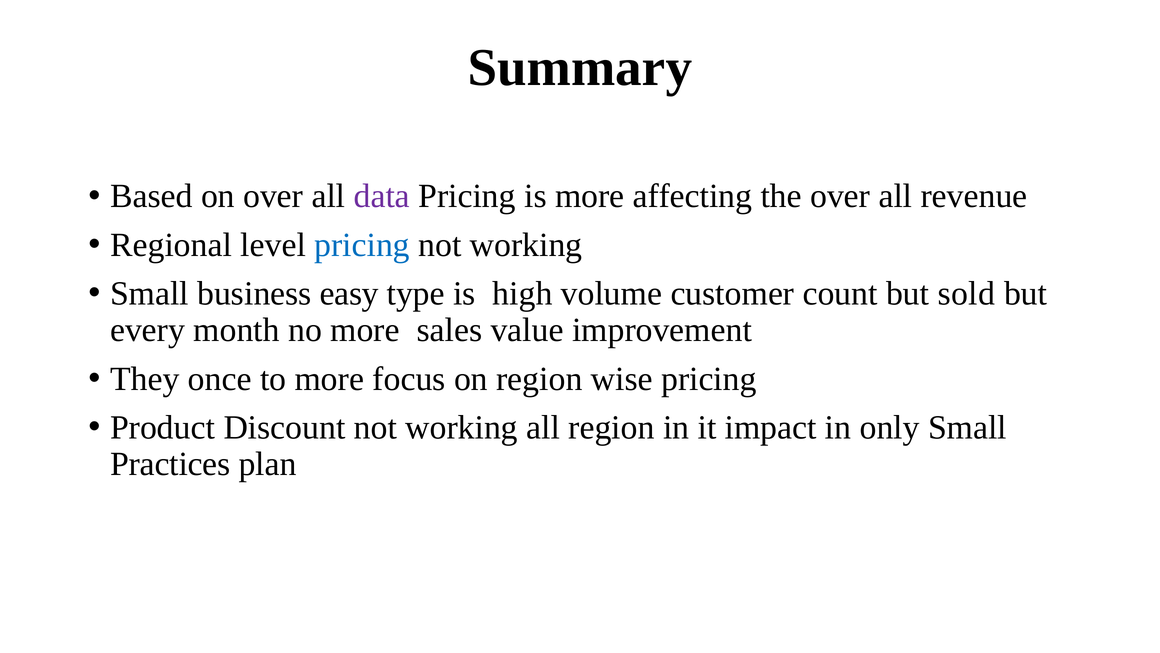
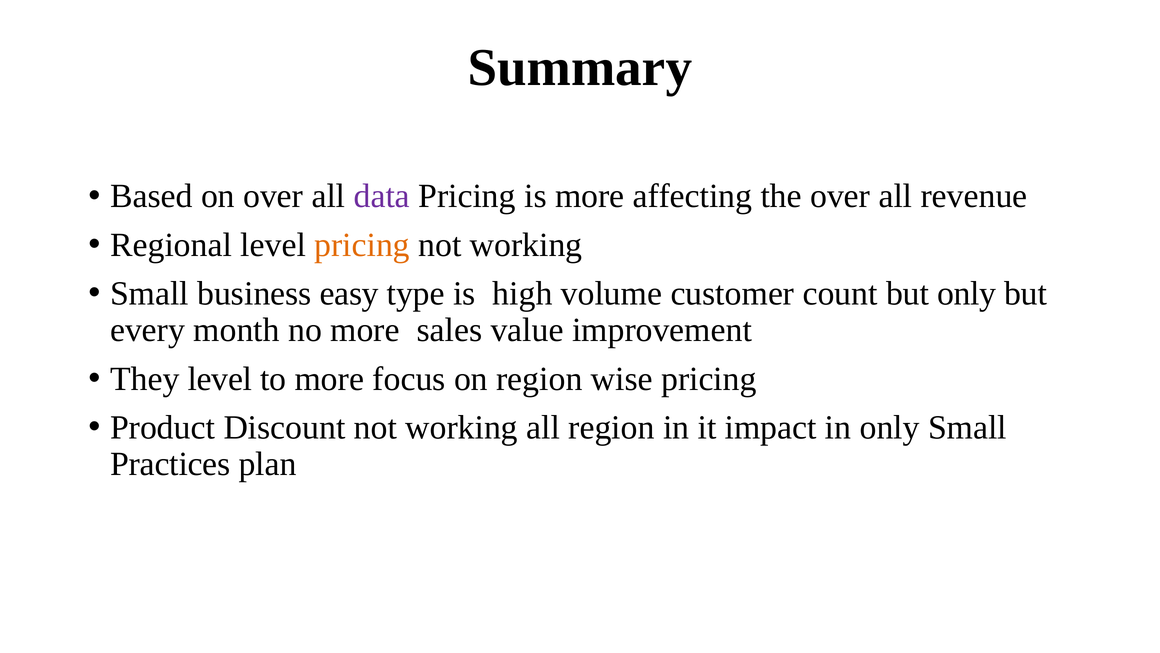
pricing at (362, 245) colour: blue -> orange
but sold: sold -> only
They once: once -> level
